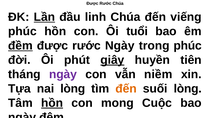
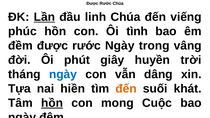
tuổi: tuổi -> tình
đềm underline: present -> none
trong phúc: phúc -> vâng
giây underline: present -> none
tiên: tiên -> trời
ngày at (63, 74) colour: purple -> blue
niềm: niềm -> dâng
nai lòng: lòng -> hiền
suối lòng: lòng -> khát
